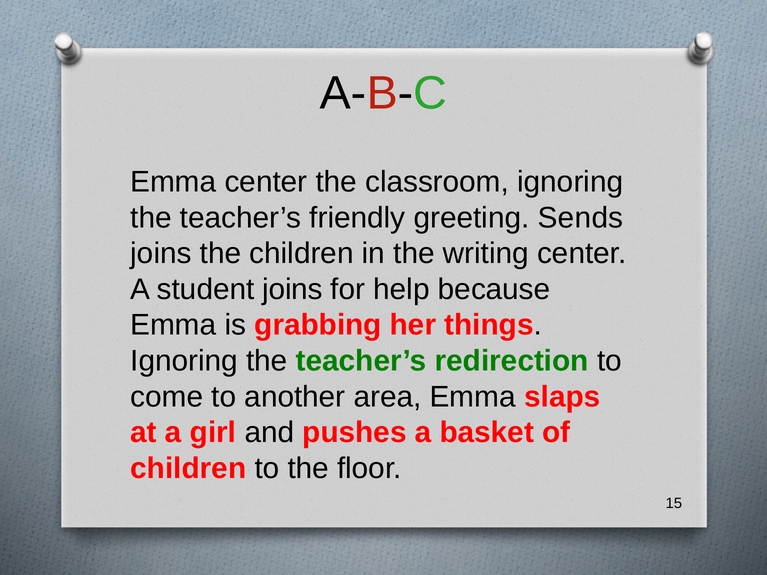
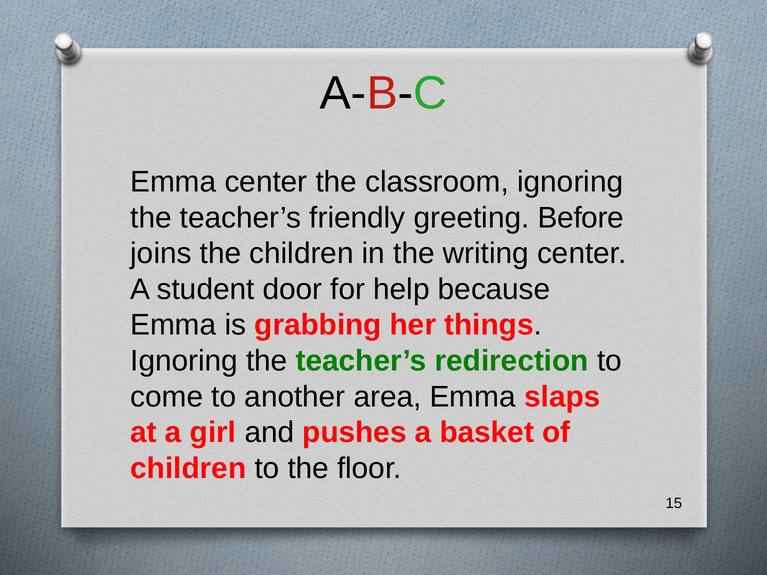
Sends: Sends -> Before
student joins: joins -> door
